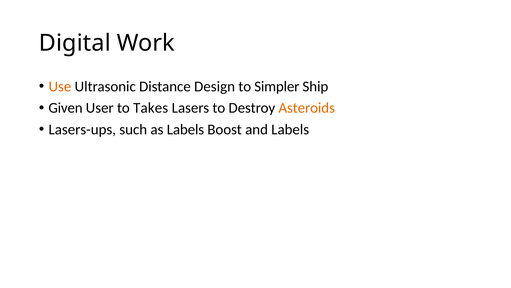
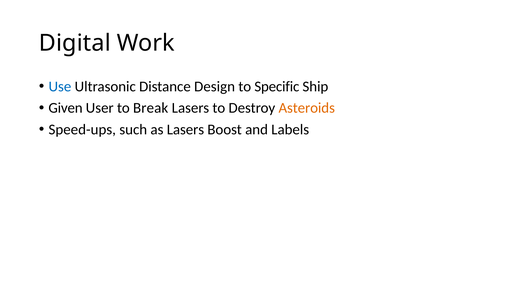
Use colour: orange -> blue
Simpler: Simpler -> Specific
Takes: Takes -> Break
Lasers-ups: Lasers-ups -> Speed-ups
as Labels: Labels -> Lasers
